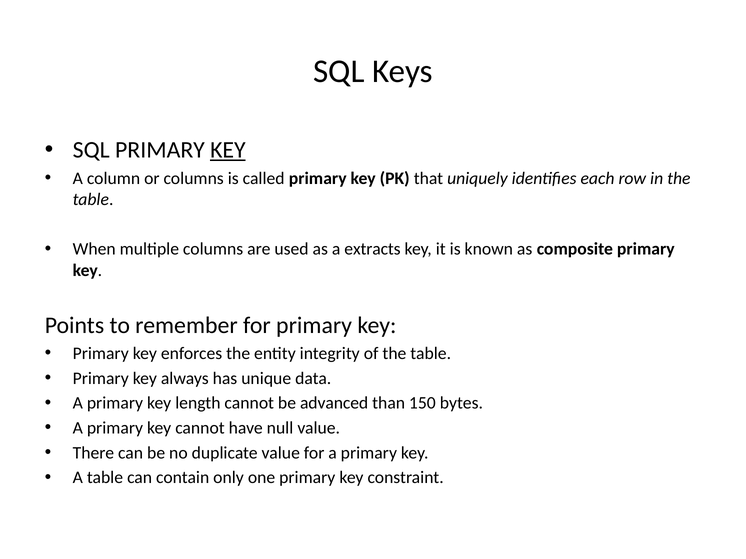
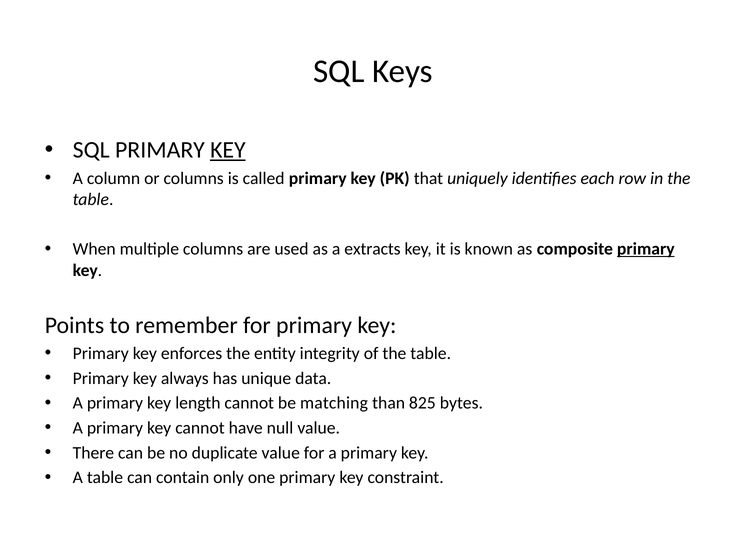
primary at (646, 249) underline: none -> present
advanced: advanced -> matching
150: 150 -> 825
